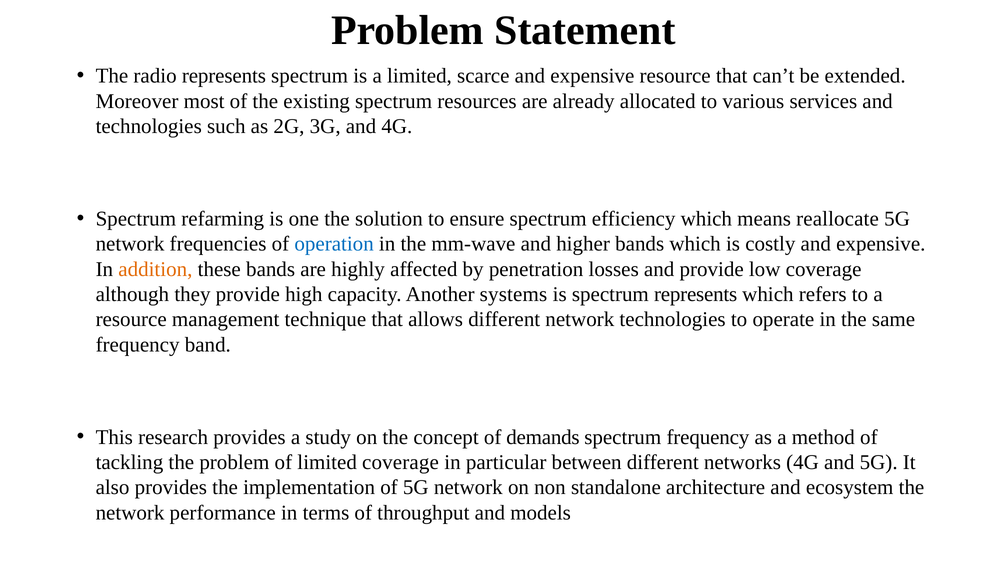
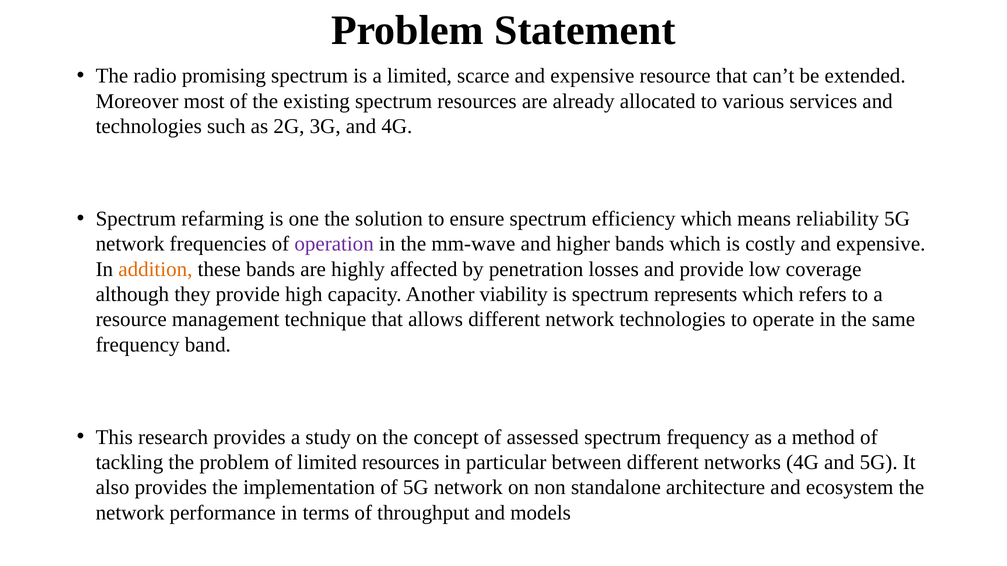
radio represents: represents -> promising
reallocate: reallocate -> reliability
operation colour: blue -> purple
systems: systems -> viability
demands: demands -> assessed
limited coverage: coverage -> resources
